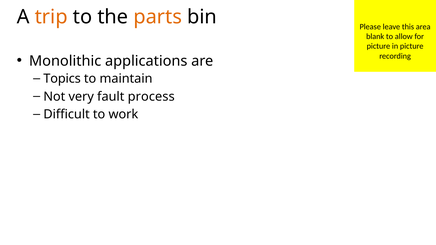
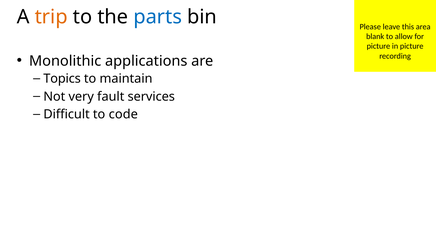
parts colour: orange -> blue
process: process -> services
work: work -> code
